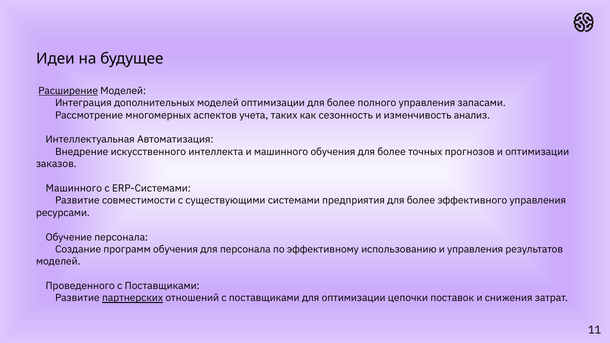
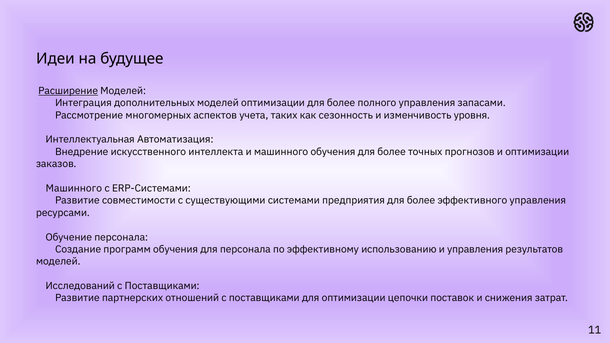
анализ: анализ -> уровня
Проведенного: Проведенного -> Исследований
партнерских underline: present -> none
